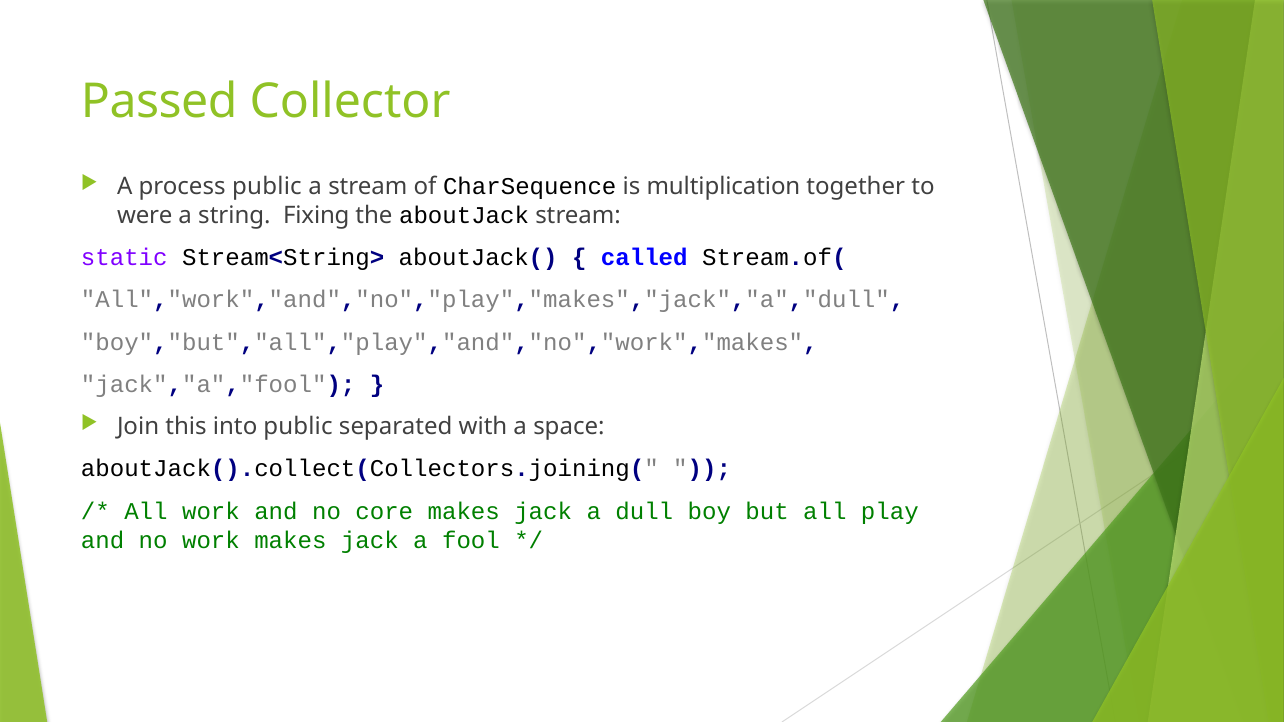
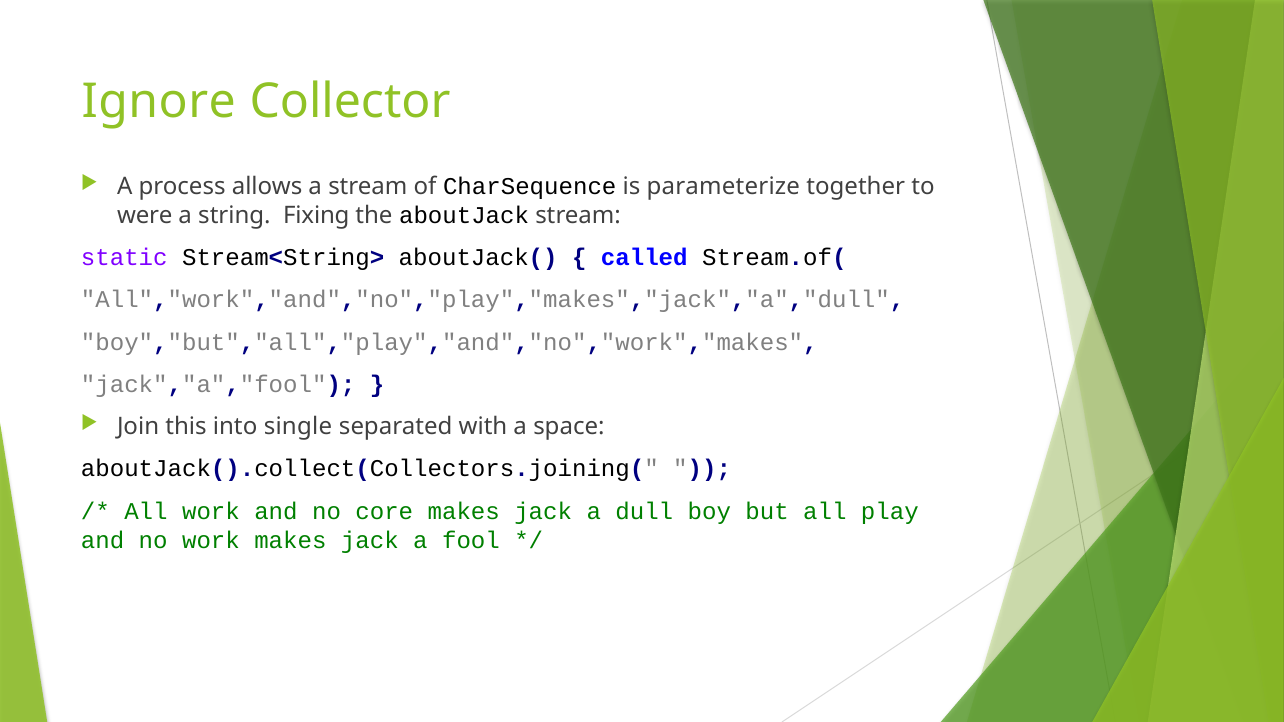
Passed: Passed -> Ignore
process public: public -> allows
multiplication: multiplication -> parameterize
into public: public -> single
